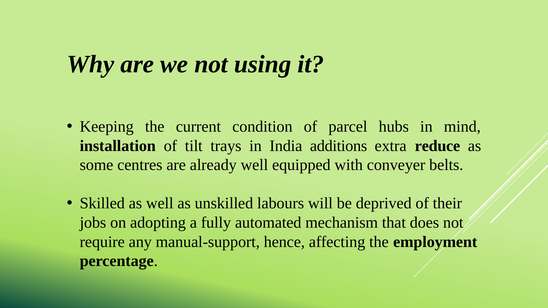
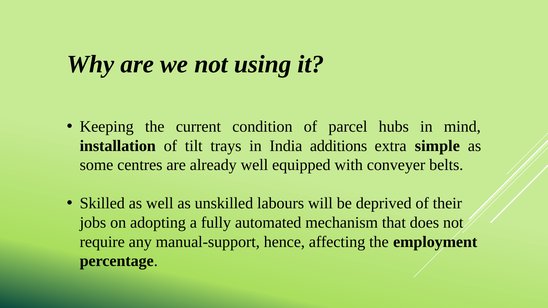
reduce: reduce -> simple
